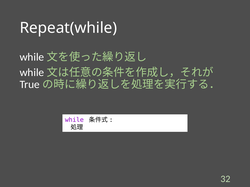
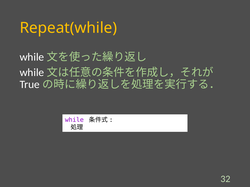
Repeat(while colour: white -> yellow
